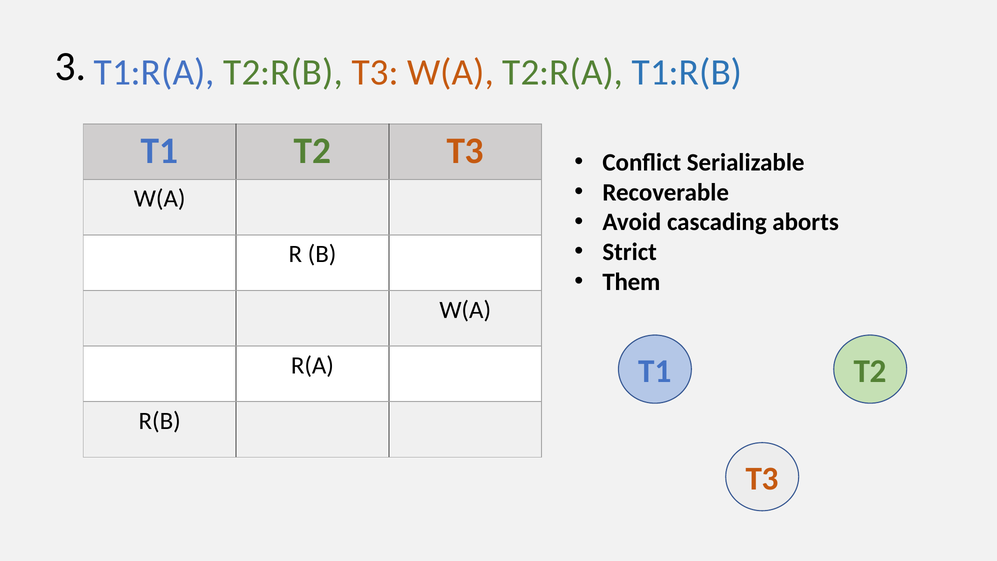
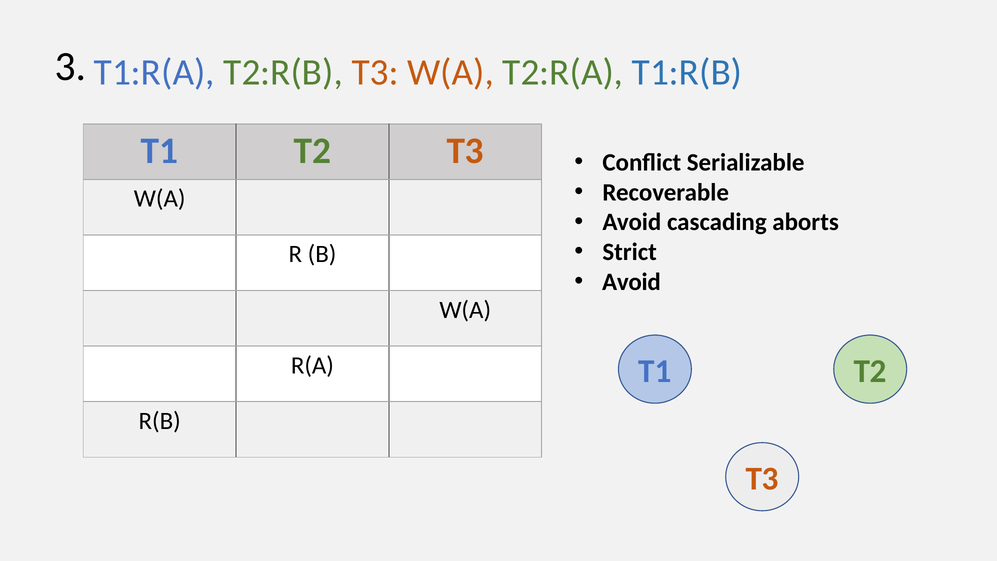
Them at (631, 282): Them -> Avoid
